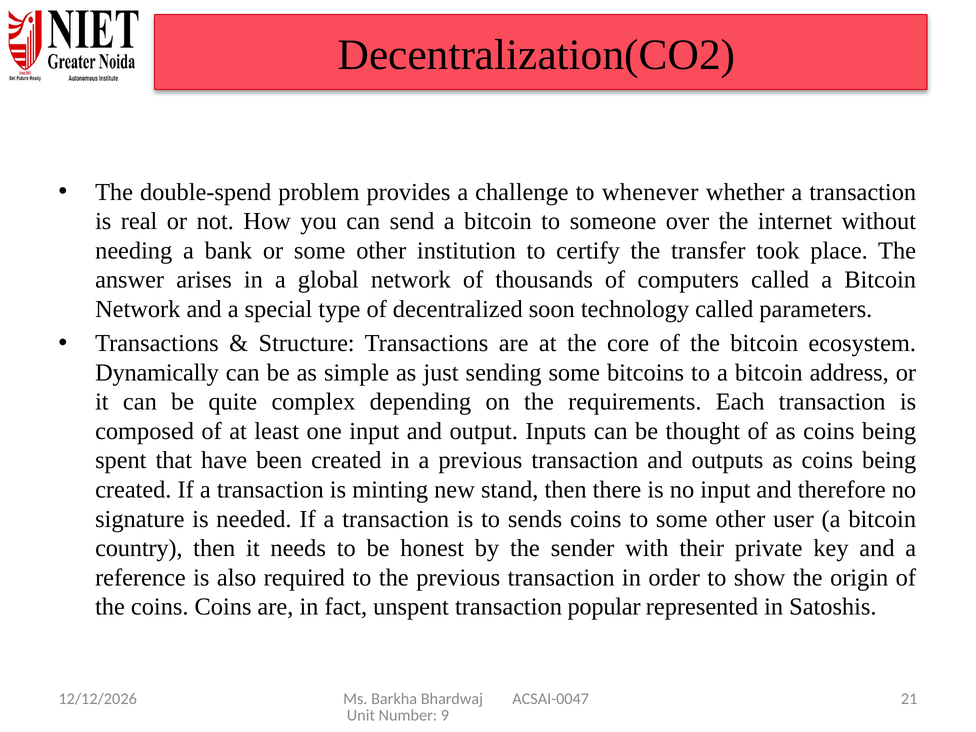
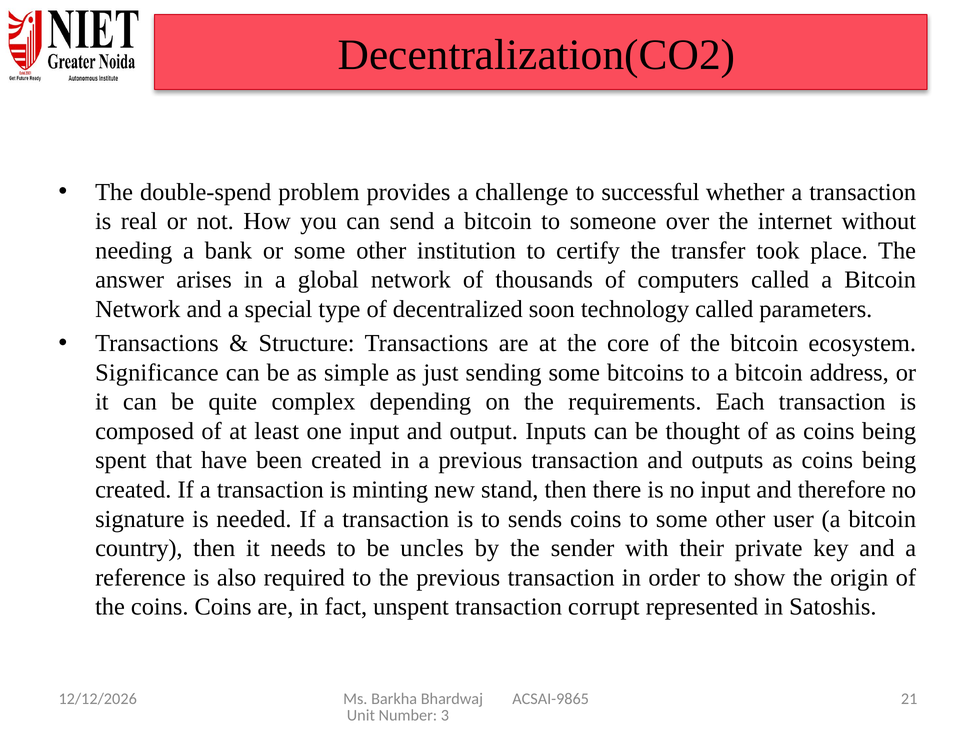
whenever: whenever -> successful
Dynamically: Dynamically -> Significance
honest: honest -> uncles
popular: popular -> corrupt
ACSAI-0047: ACSAI-0047 -> ACSAI-9865
9: 9 -> 3
